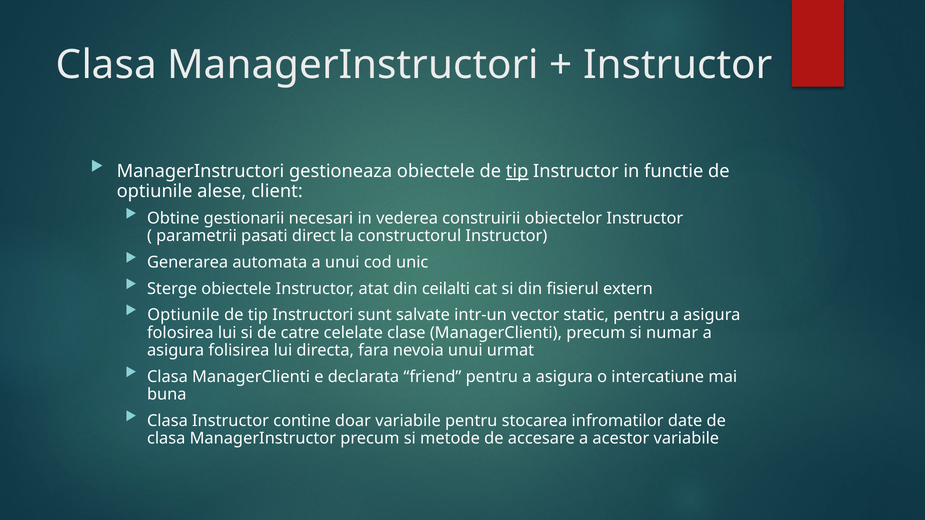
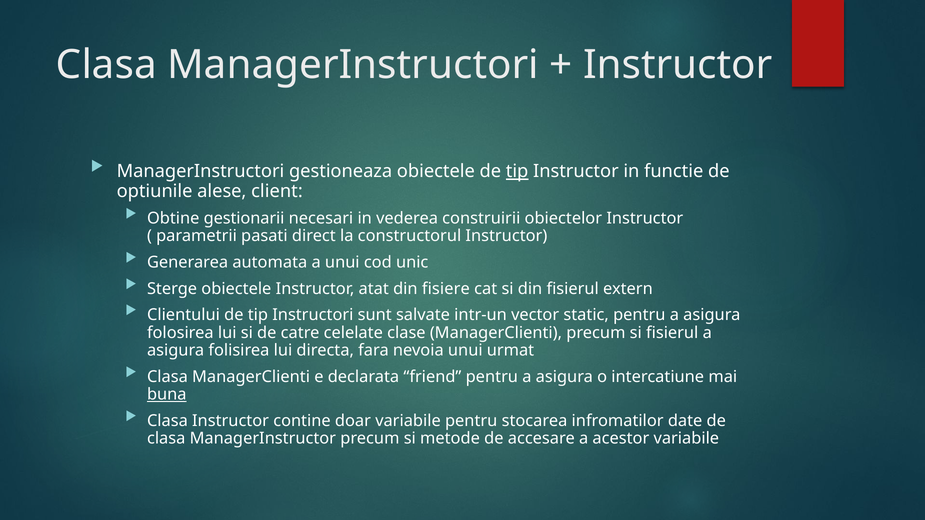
ceilalti: ceilalti -> fisiere
Optiunile at (183, 315): Optiunile -> Clientului
si numar: numar -> fisierul
buna underline: none -> present
